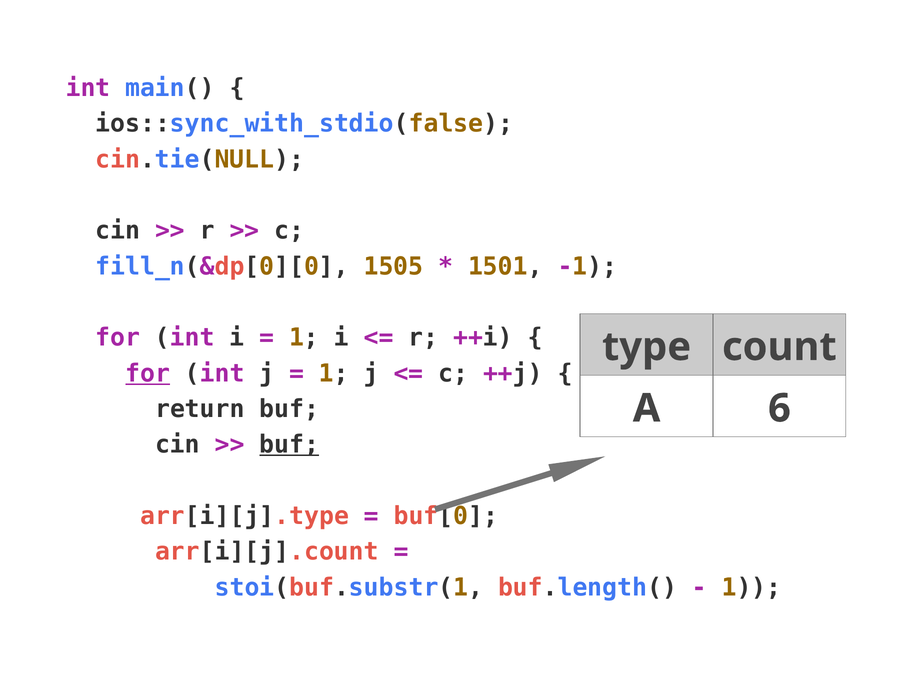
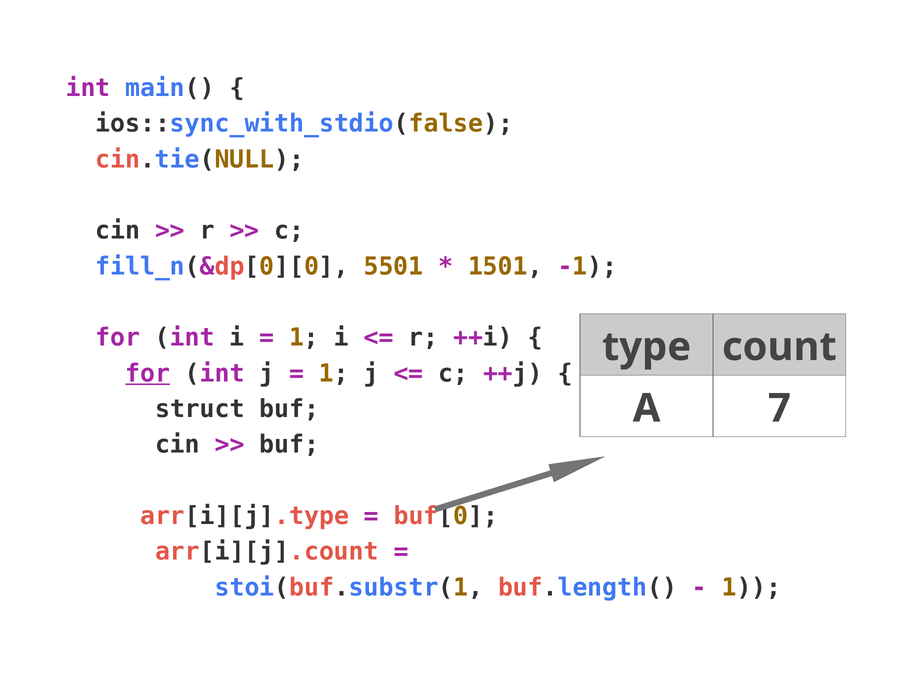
1505: 1505 -> 5501
return: return -> struct
6: 6 -> 7
buf at (289, 445) underline: present -> none
